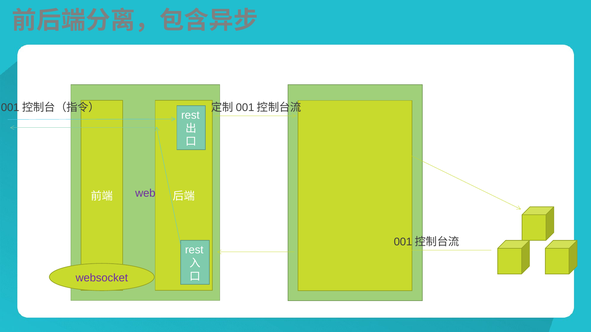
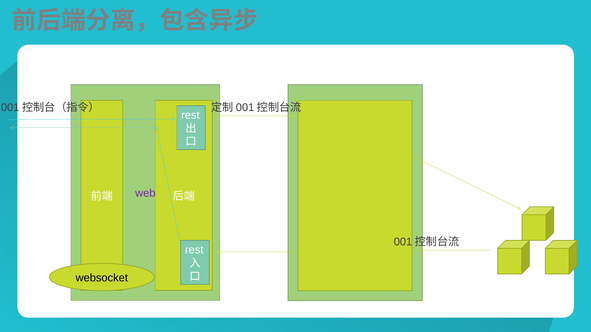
websocket colour: purple -> black
